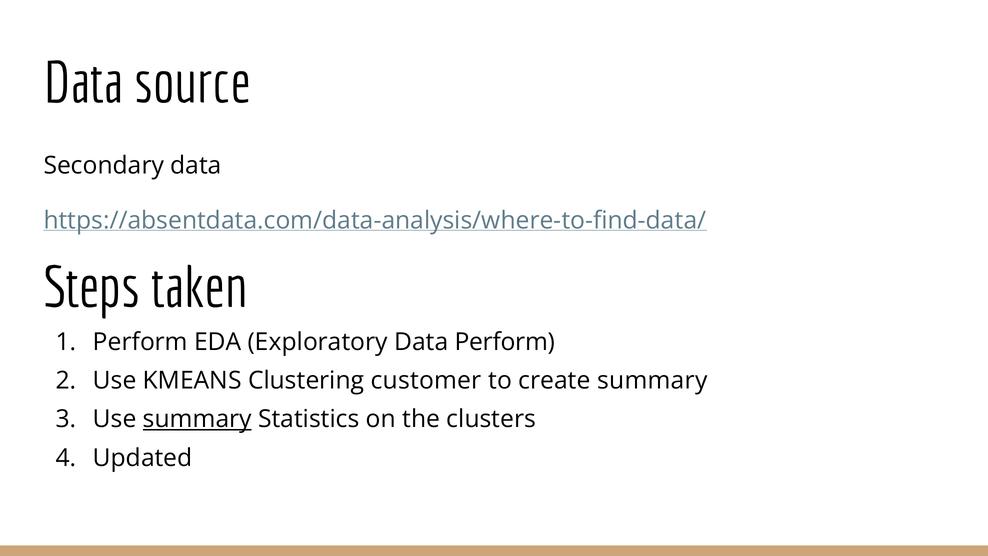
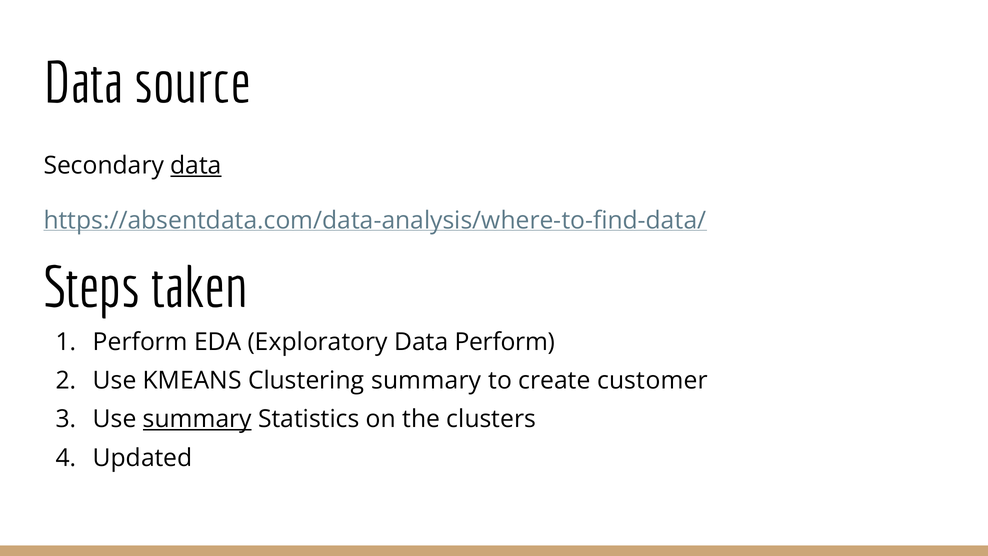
data at (196, 165) underline: none -> present
Clustering customer: customer -> summary
create summary: summary -> customer
